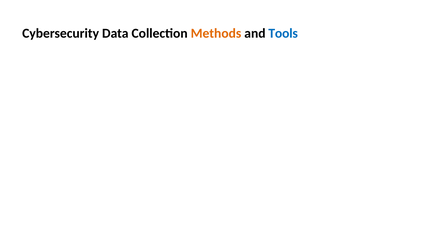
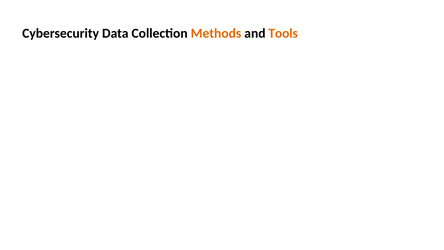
Tools colour: blue -> orange
